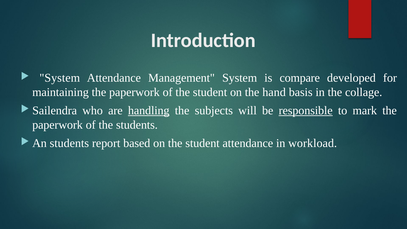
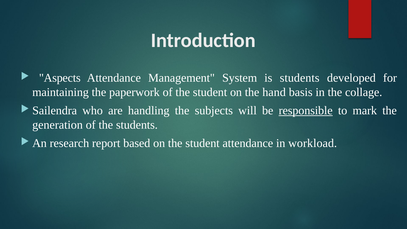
System at (60, 78): System -> Aspects
is compare: compare -> students
handling underline: present -> none
paperwork at (58, 125): paperwork -> generation
An students: students -> research
